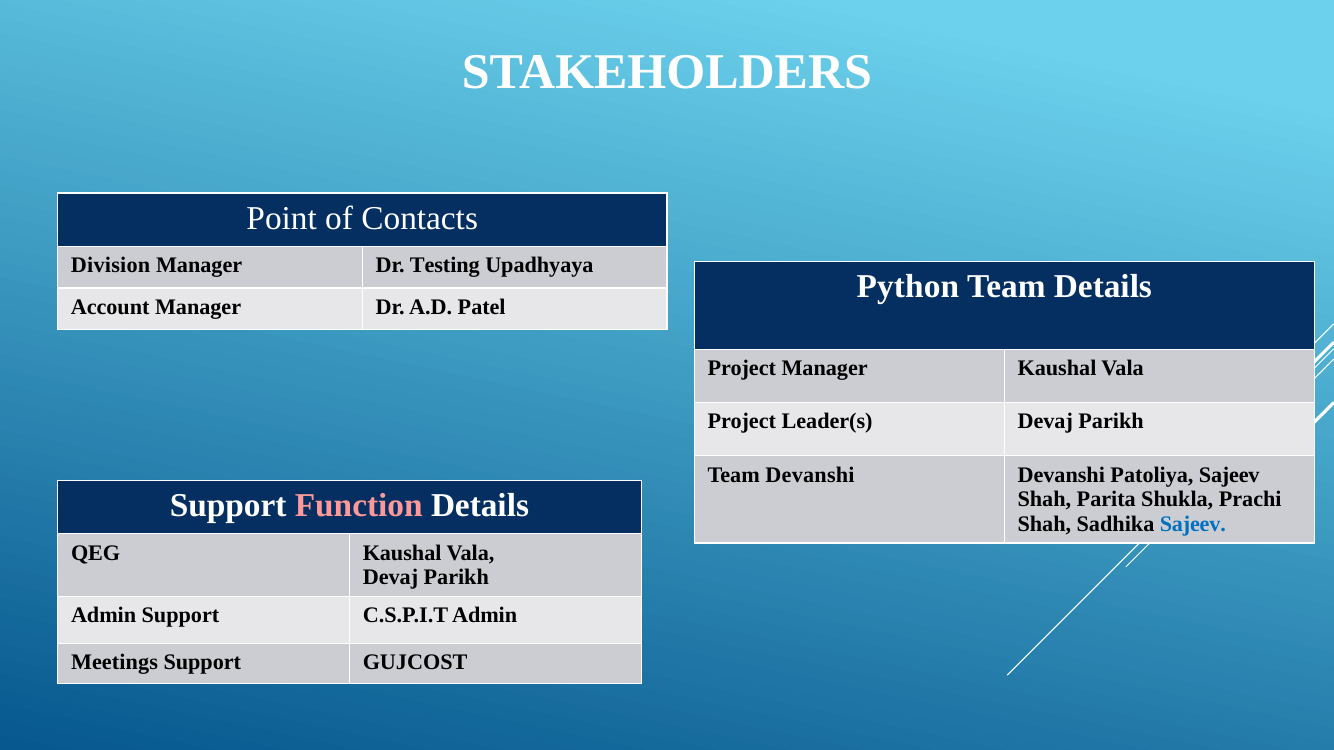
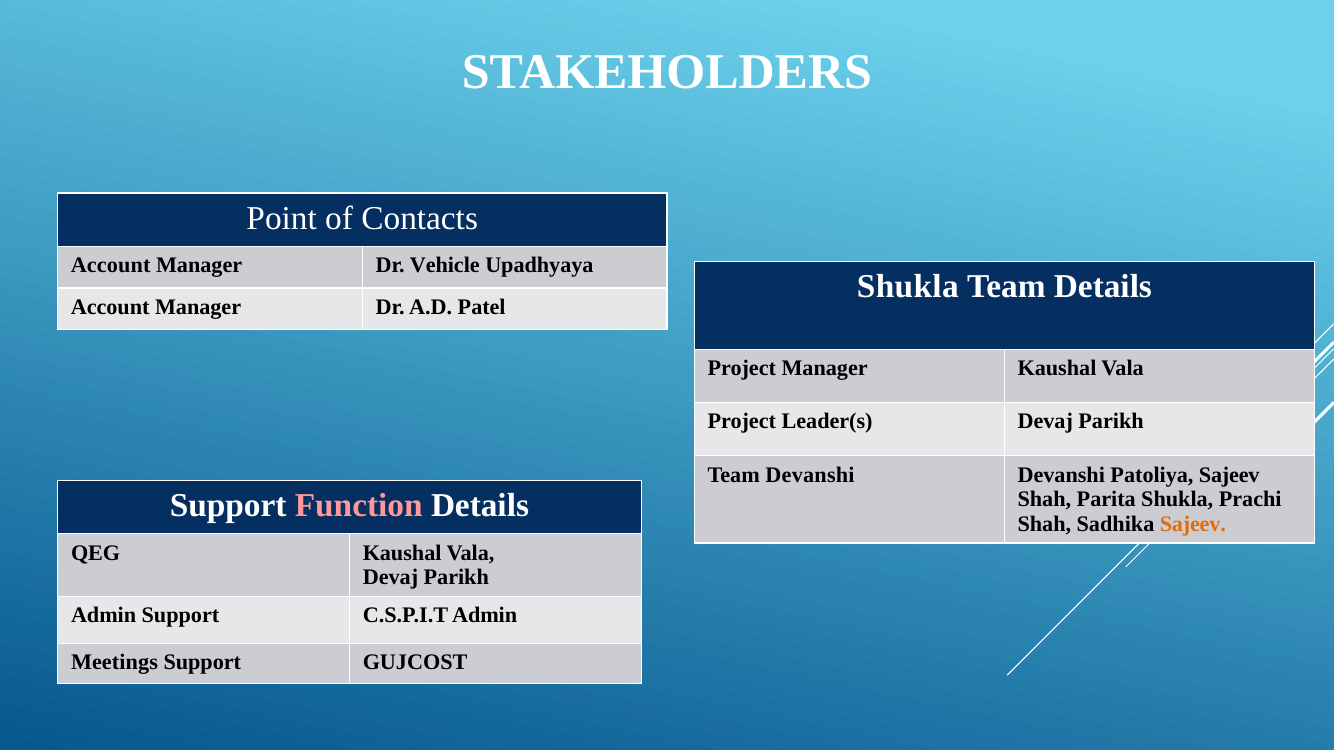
Division at (111, 266): Division -> Account
Testing: Testing -> Vehicle
Python at (908, 287): Python -> Shukla
Sajeev at (1193, 524) colour: blue -> orange
